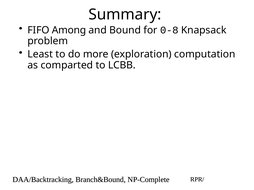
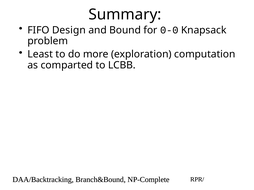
Among: Among -> Design
0-8: 0-8 -> 0-0
